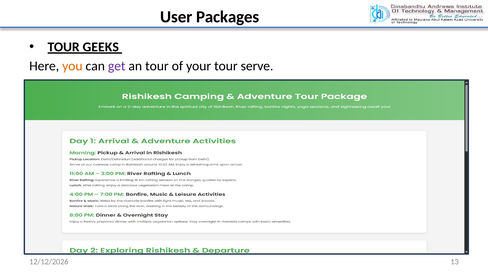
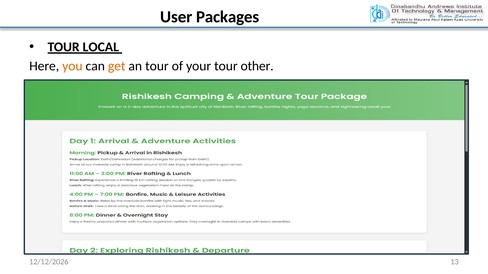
GEEKS: GEEKS -> LOCAL
get colour: purple -> orange
serve: serve -> other
